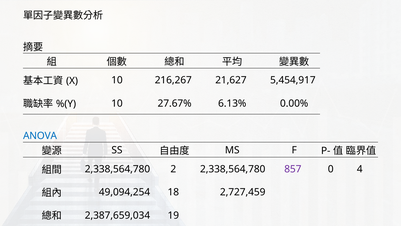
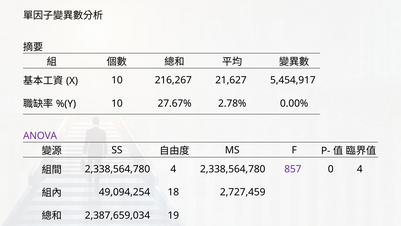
6.13%: 6.13% -> 2.78%
ANOVA colour: blue -> purple
2,338,564,780 2: 2 -> 4
